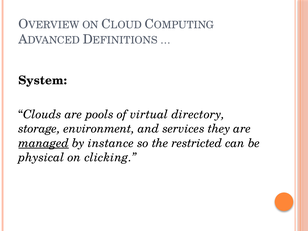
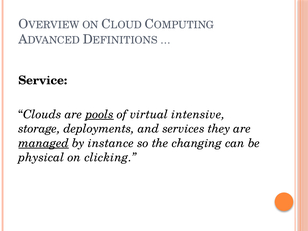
System: System -> Service
pools underline: none -> present
directory: directory -> intensive
environment: environment -> deployments
restricted: restricted -> changing
